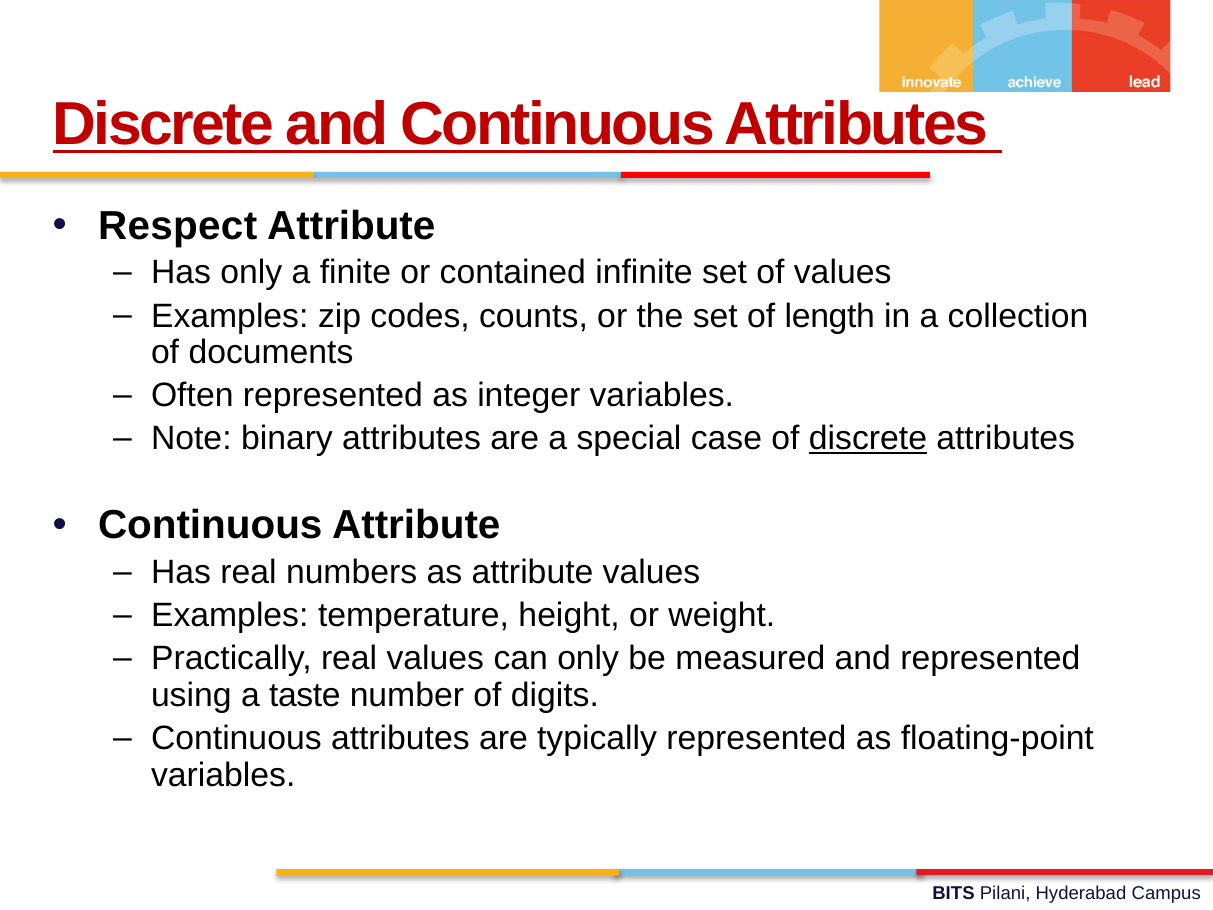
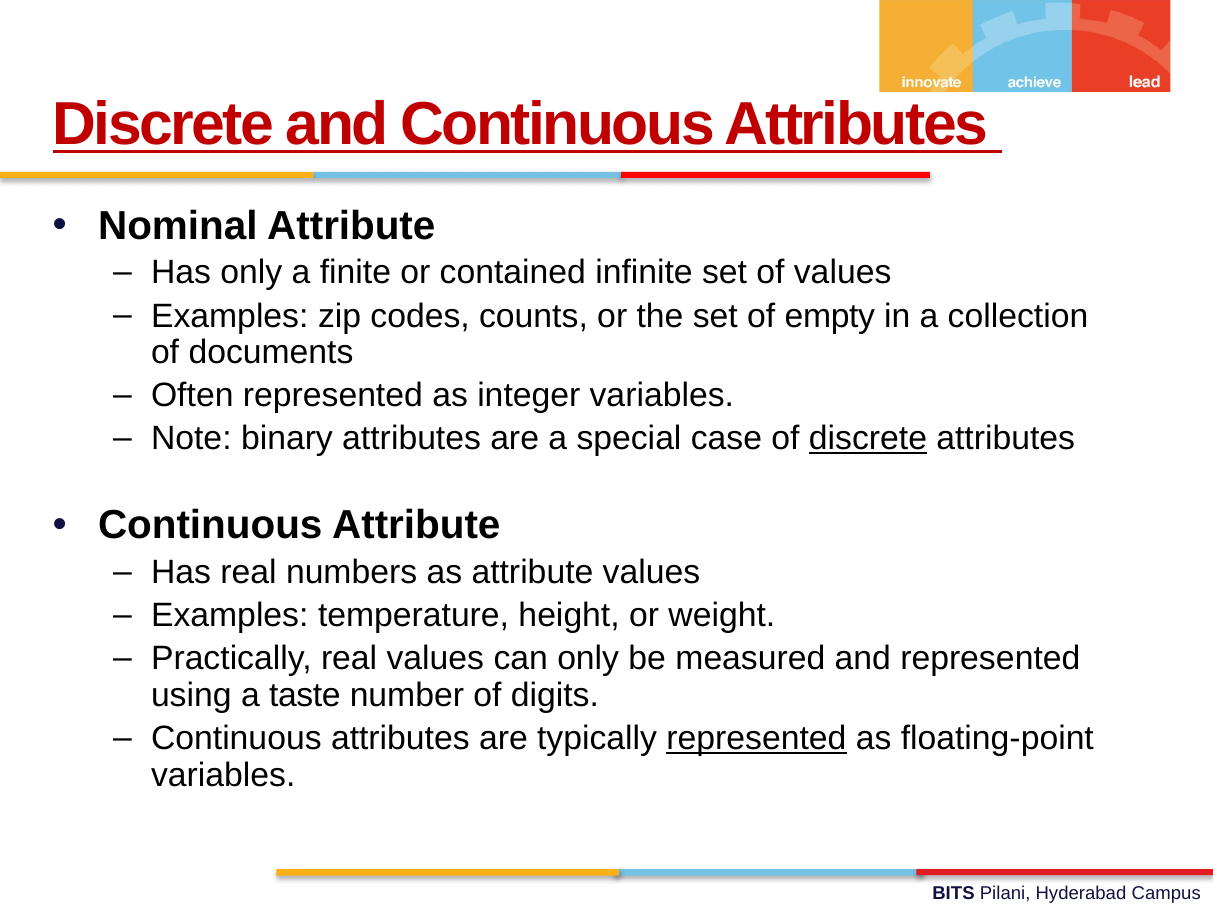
Respect: Respect -> Nominal
length: length -> empty
represented at (756, 738) underline: none -> present
